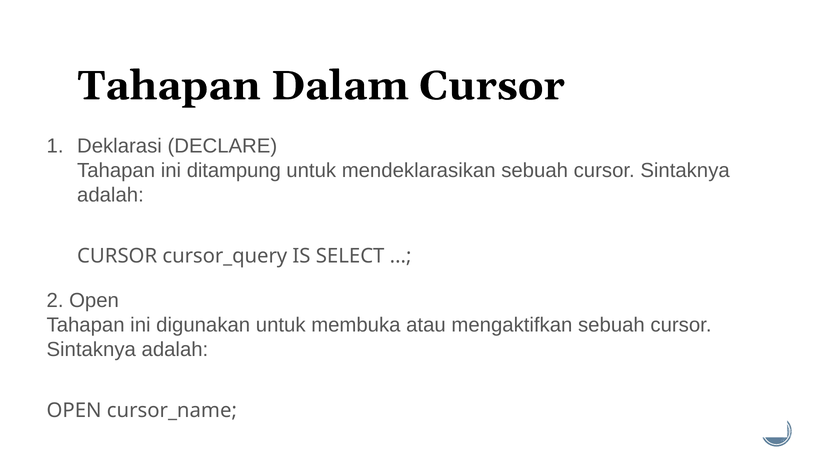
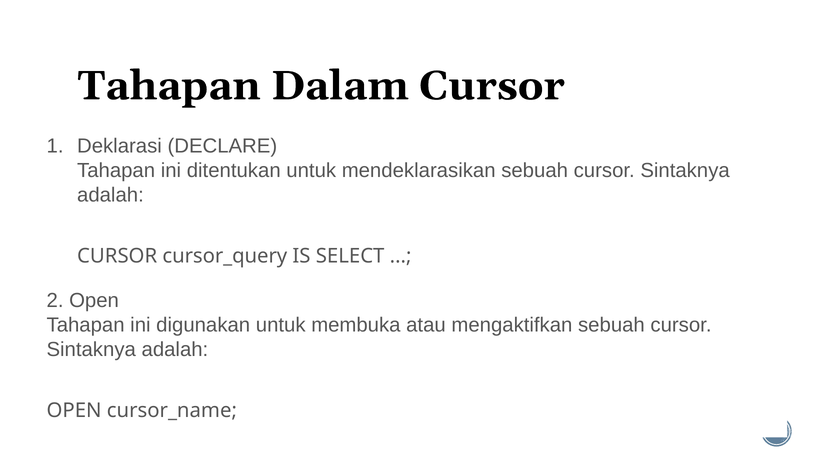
ditampung: ditampung -> ditentukan
